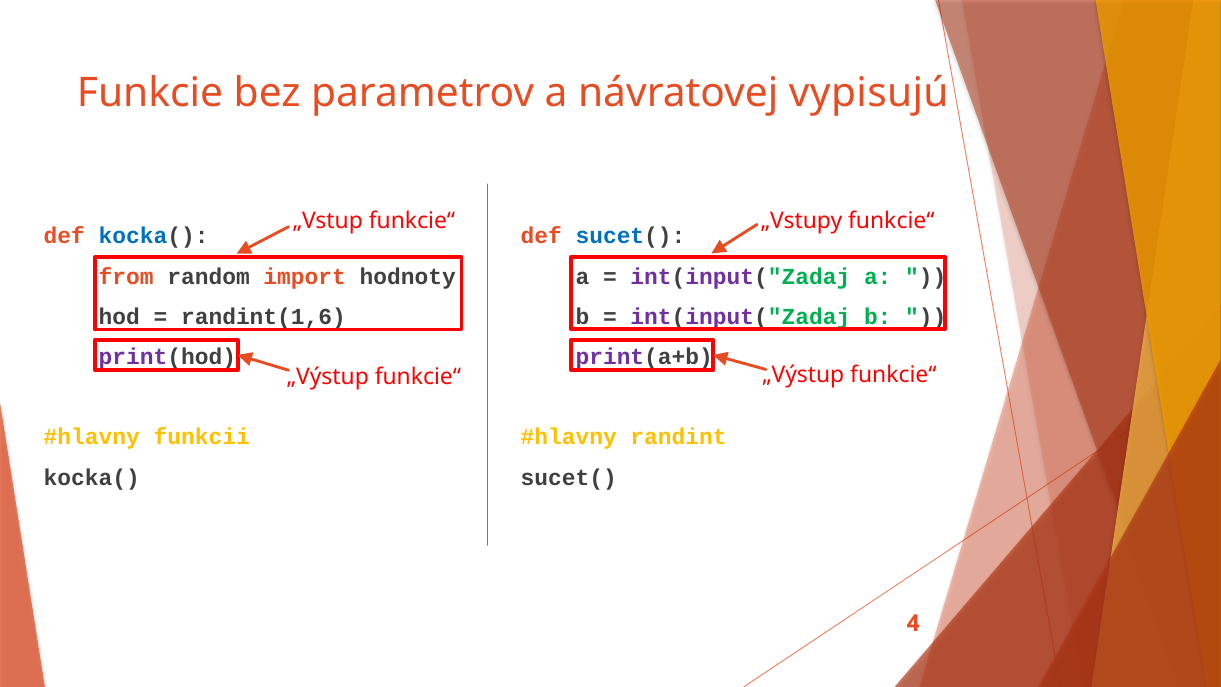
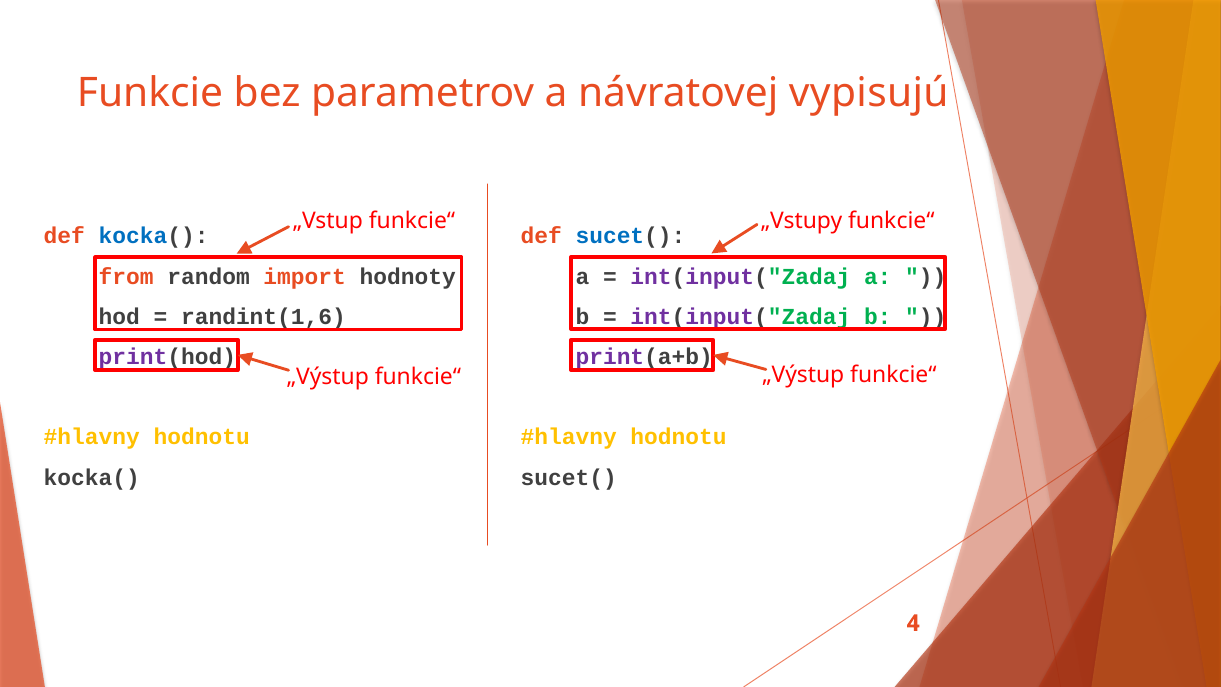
randint at (679, 437): randint -> hodnotu
funkcii at (202, 437): funkcii -> hodnotu
